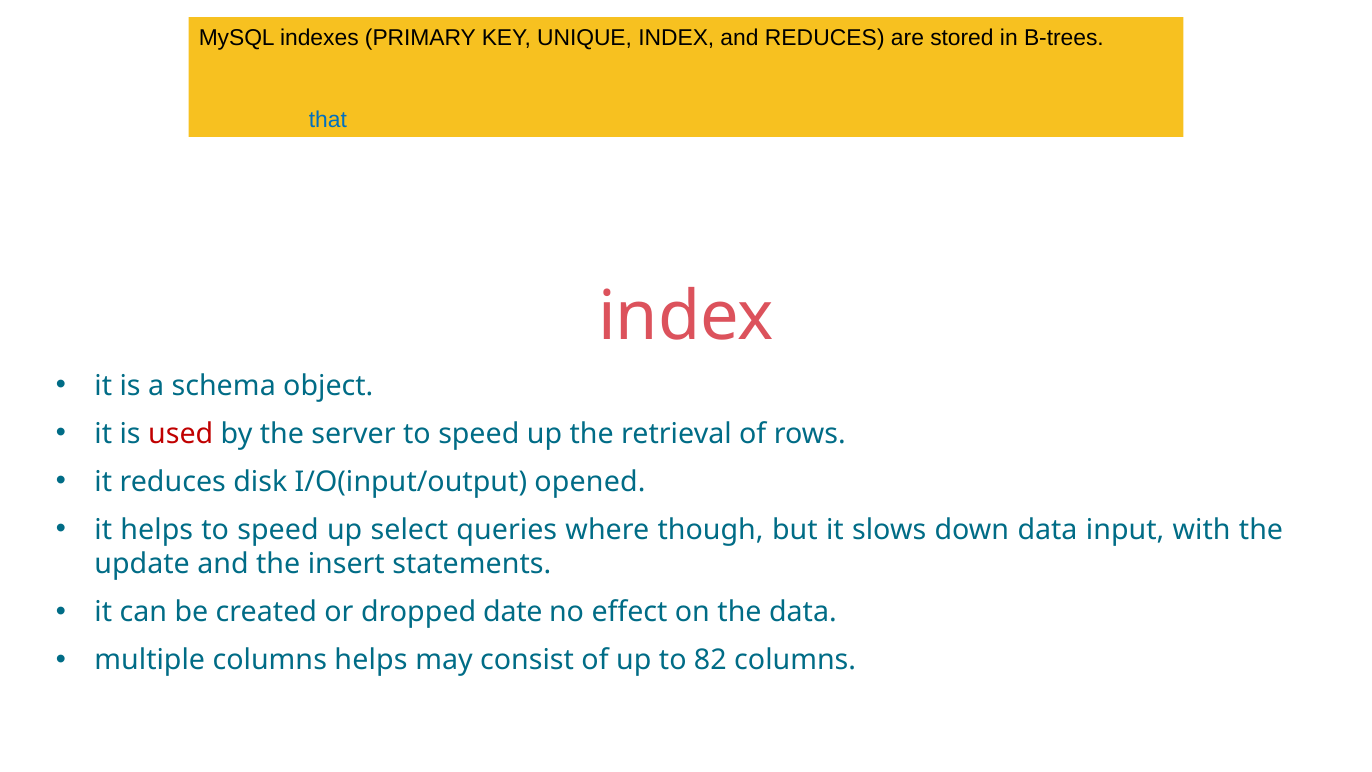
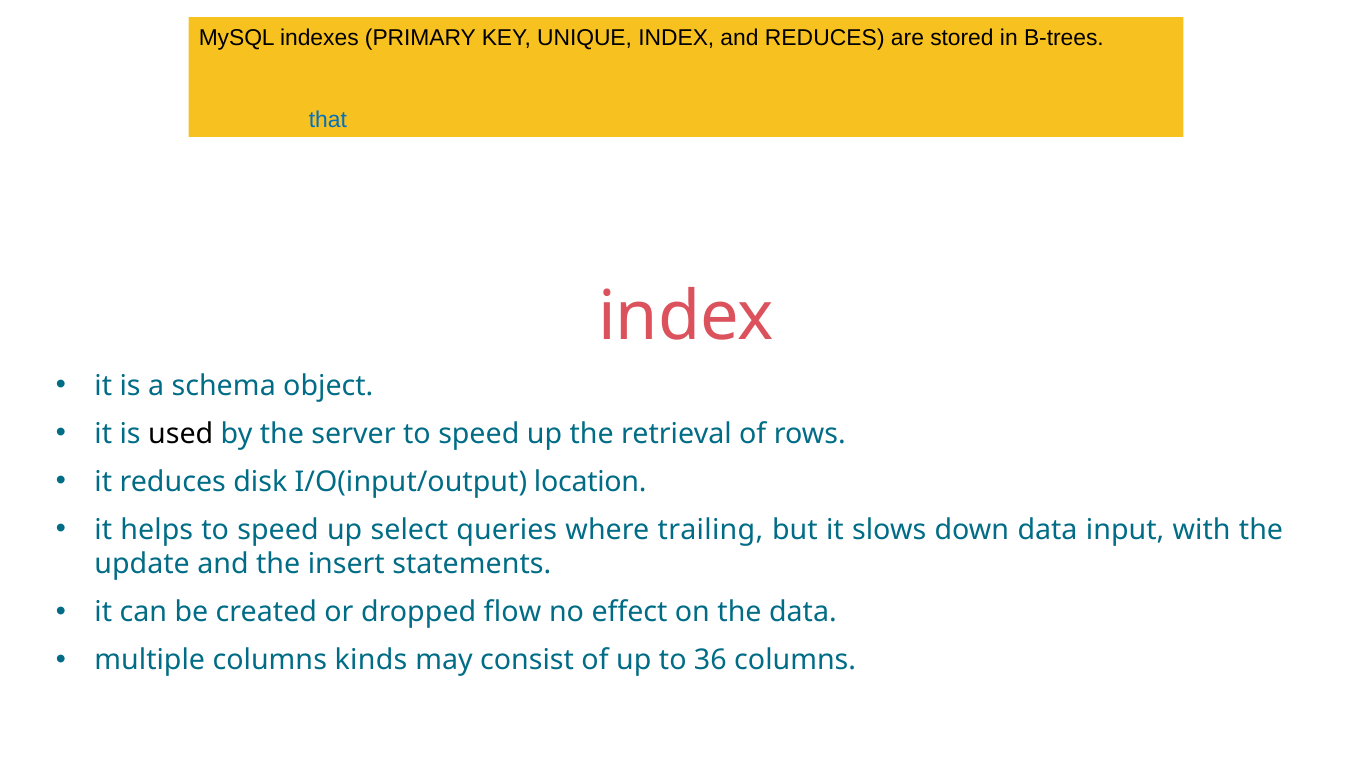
used colour: red -> black
opened: opened -> location
though: though -> trailing
date: date -> flow
columns helps: helps -> kinds
82: 82 -> 36
